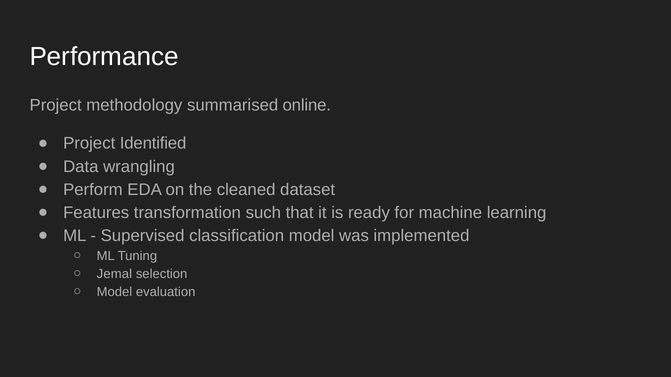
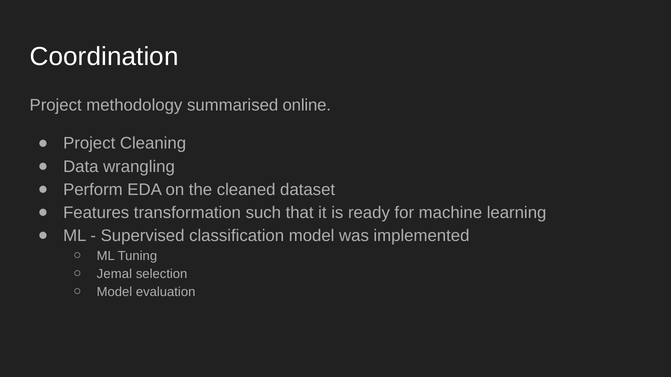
Performance: Performance -> Coordination
Identified: Identified -> Cleaning
